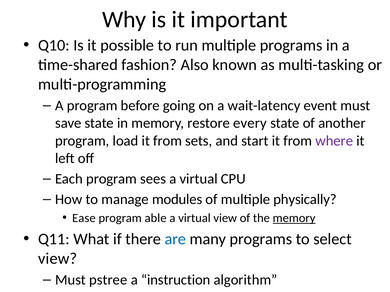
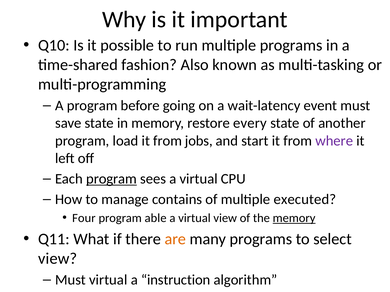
sets: sets -> jobs
program at (111, 179) underline: none -> present
modules: modules -> contains
physically: physically -> executed
Ease: Ease -> Four
are colour: blue -> orange
Must pstree: pstree -> virtual
